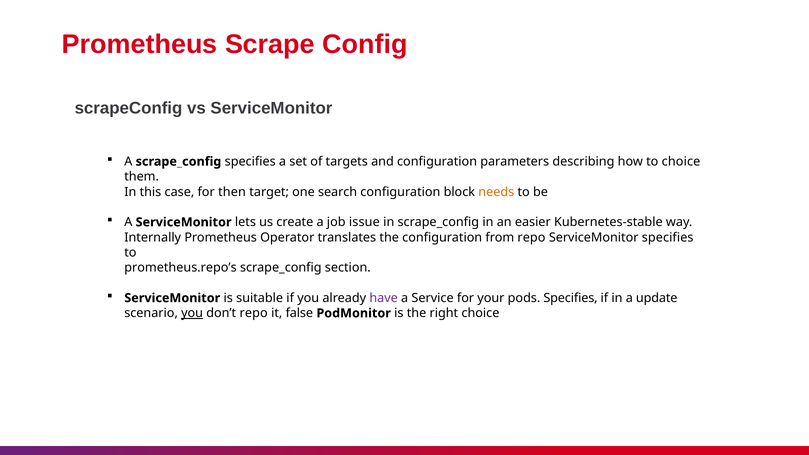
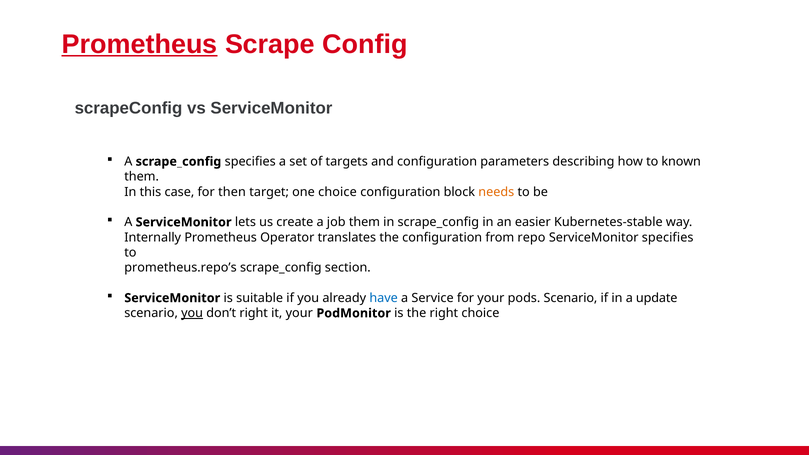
Prometheus at (140, 44) underline: none -> present
to choice: choice -> known
one search: search -> choice
job issue: issue -> them
have colour: purple -> blue
pods Specifies: Specifies -> Scenario
don’t repo: repo -> right
it false: false -> your
